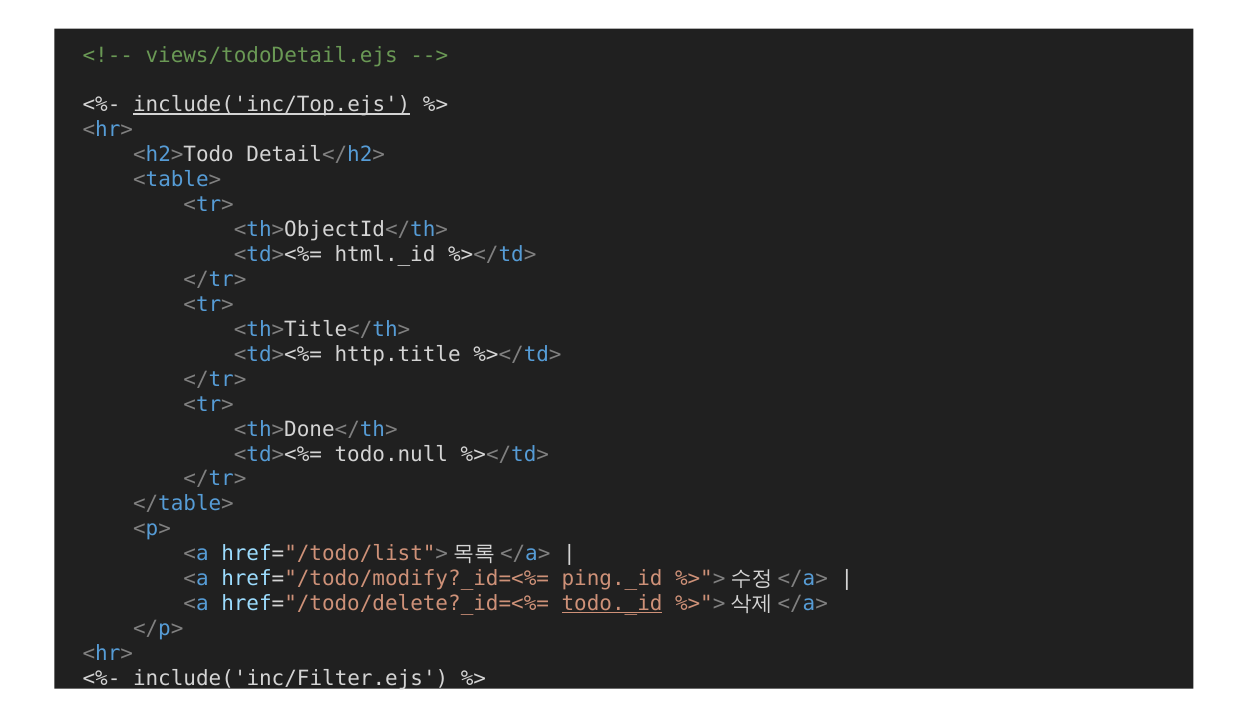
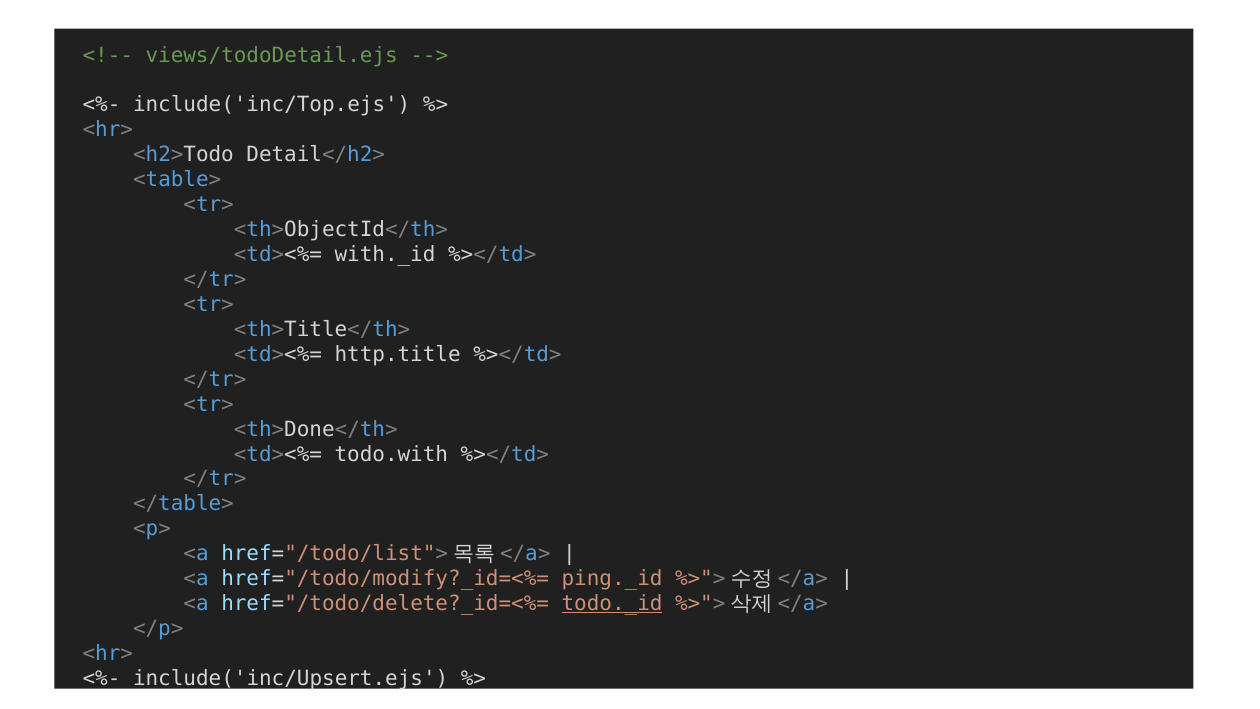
include('inc/Top.ejs underline: present -> none
html._id: html._id -> with._id
todo.null: todo.null -> todo.with
include('inc/Filter.ejs: include('inc/Filter.ejs -> include('inc/Upsert.ejs
